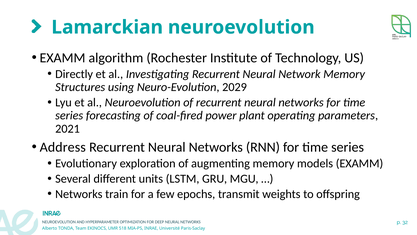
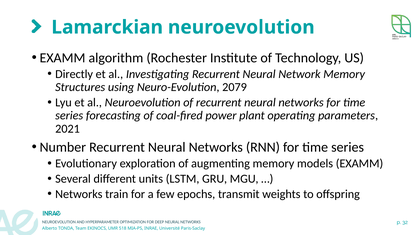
2029: 2029 -> 2079
Address: Address -> Number
